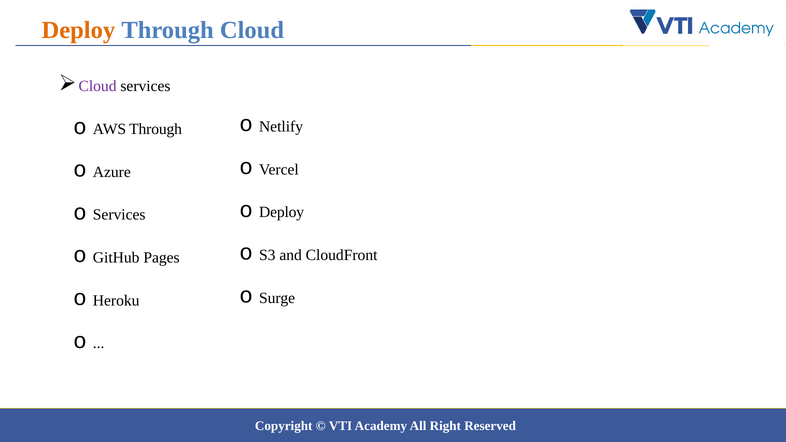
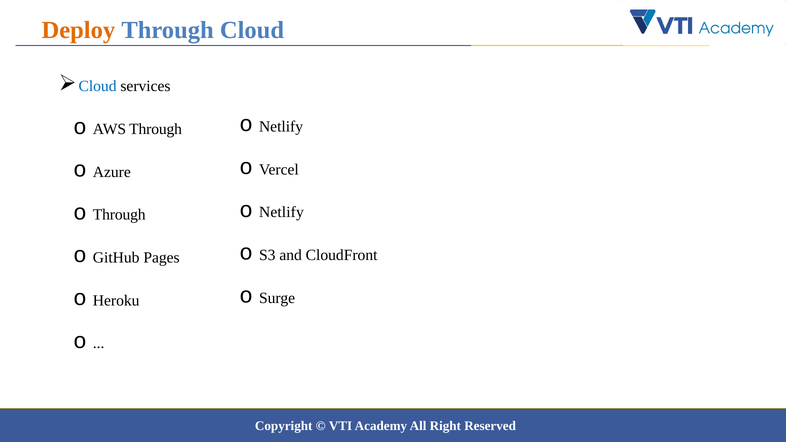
Cloud at (98, 86) colour: purple -> blue
Deploy at (282, 212): Deploy -> Netlify
Services at (119, 215): Services -> Through
